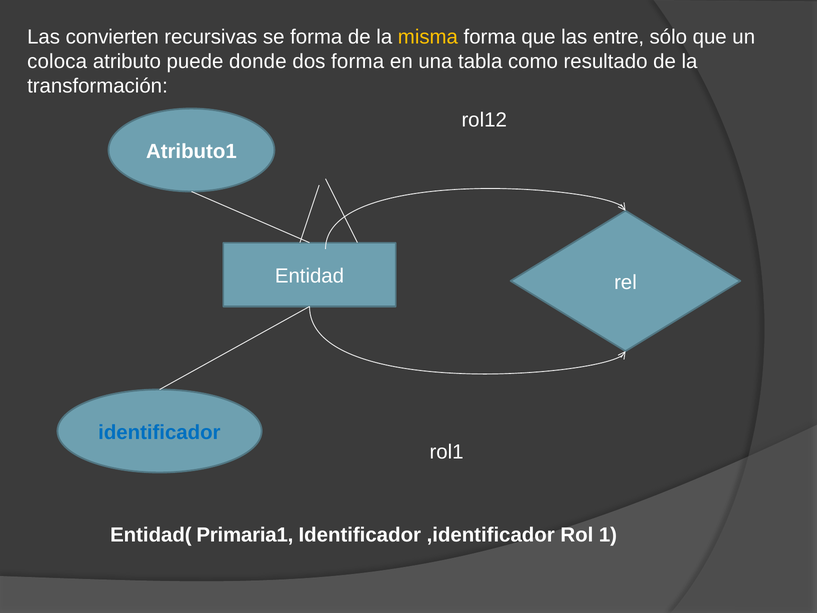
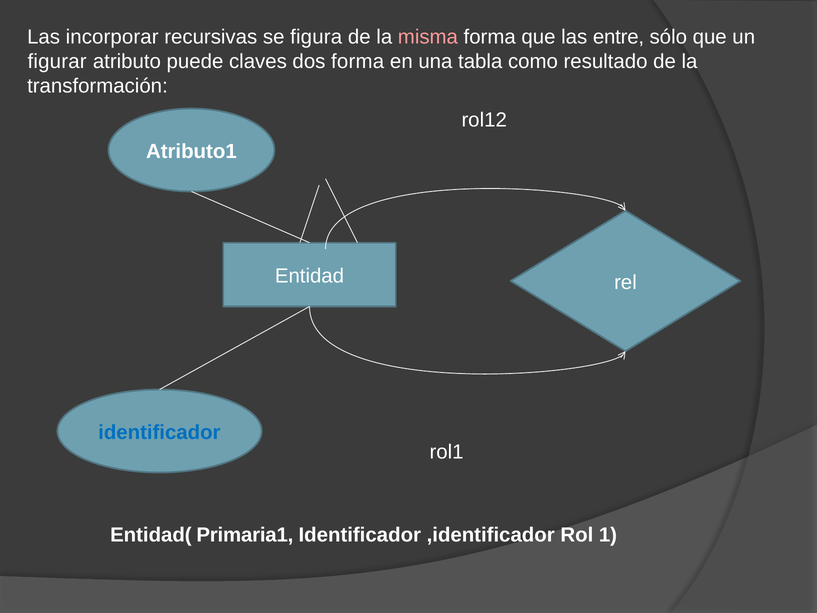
convierten: convierten -> incorporar
se forma: forma -> figura
misma colour: yellow -> pink
coloca: coloca -> figurar
donde: donde -> claves
